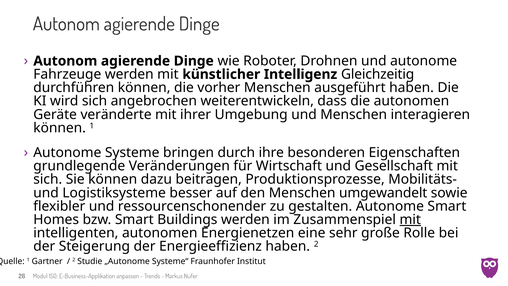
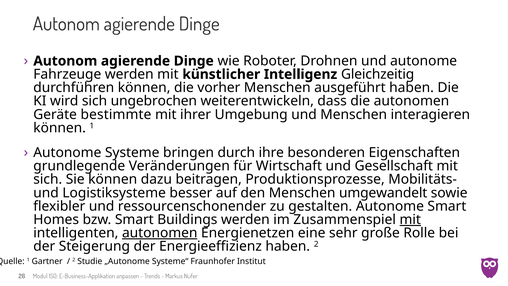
angebrochen: angebrochen -> ungebrochen
veränderte: veränderte -> bestimmte
autonomen at (160, 233) underline: none -> present
